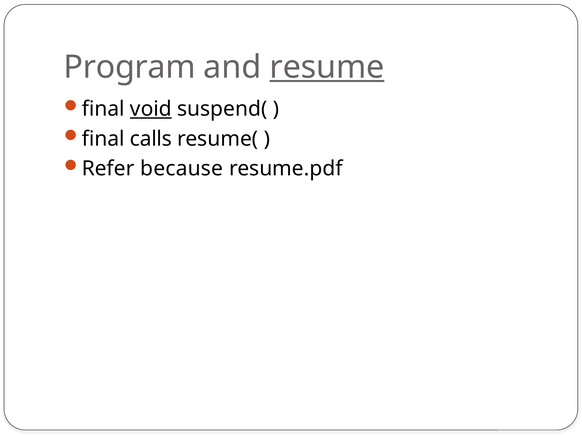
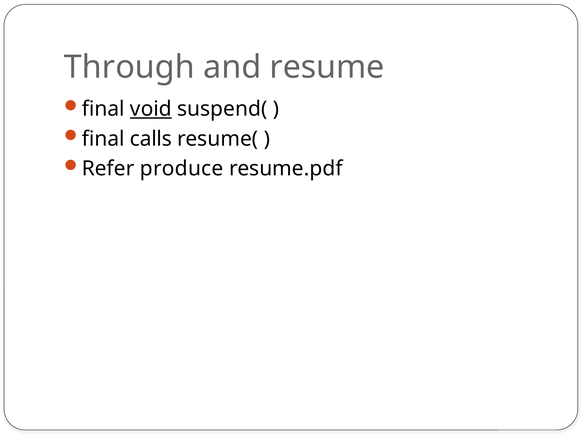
Program: Program -> Through
resume underline: present -> none
because: because -> produce
